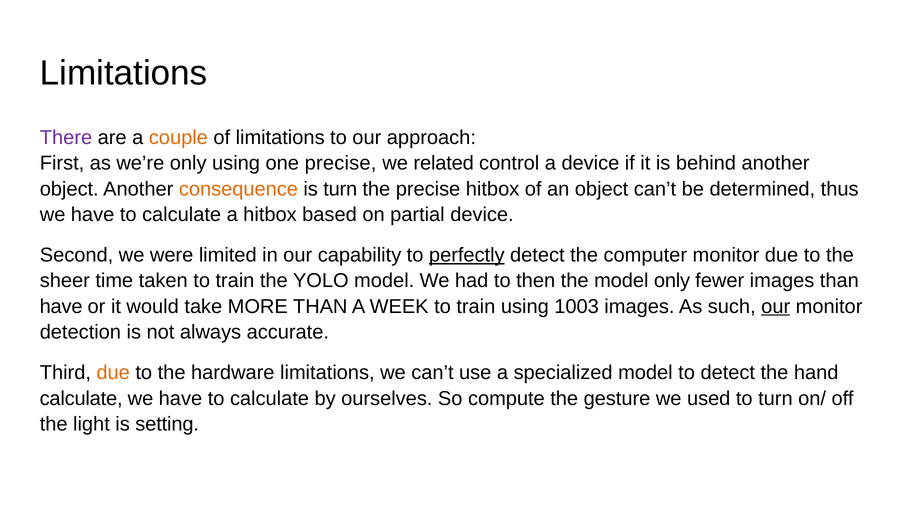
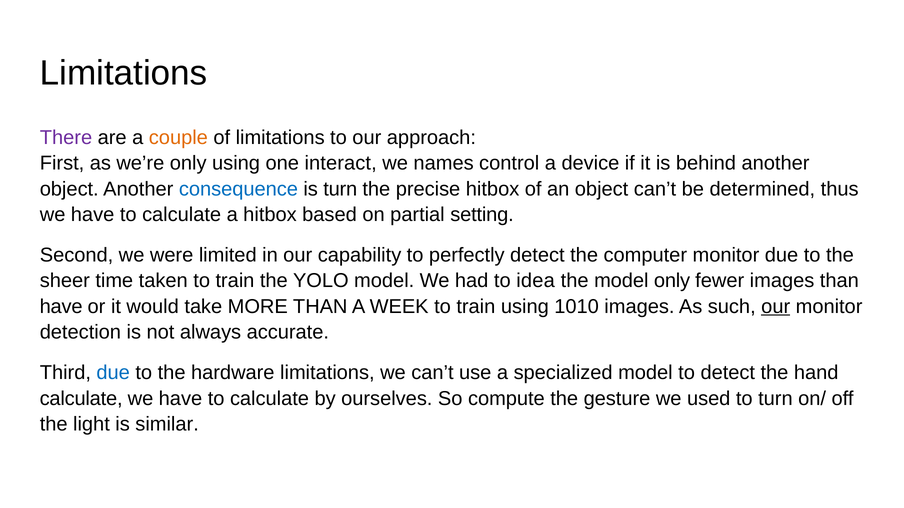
one precise: precise -> interact
related: related -> names
consequence colour: orange -> blue
partial device: device -> setting
perfectly underline: present -> none
then: then -> idea
1003: 1003 -> 1010
due at (113, 373) colour: orange -> blue
setting: setting -> similar
